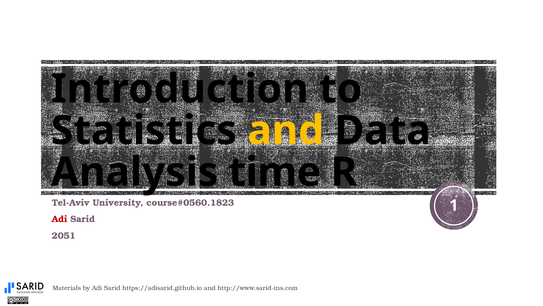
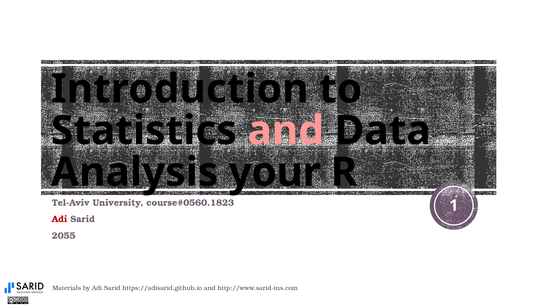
and at (286, 130) colour: yellow -> pink
time: time -> your
2051: 2051 -> 2055
